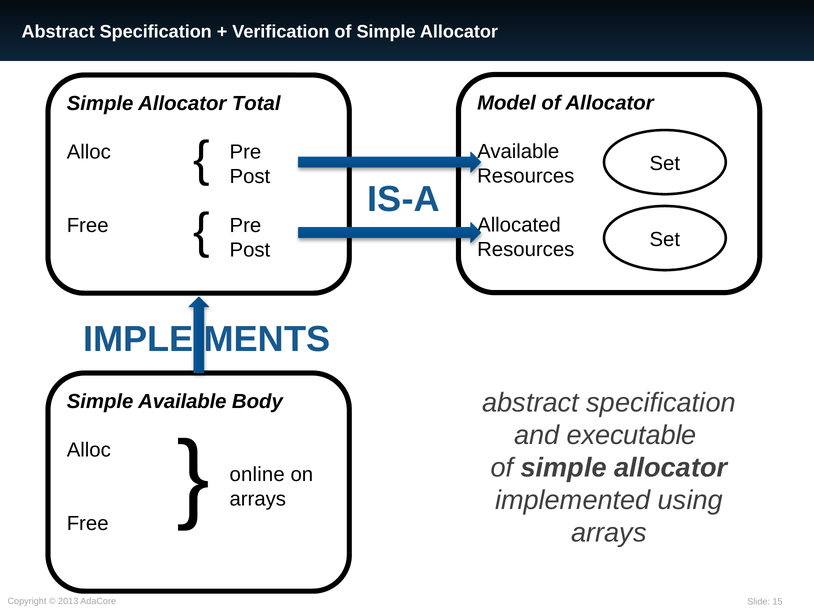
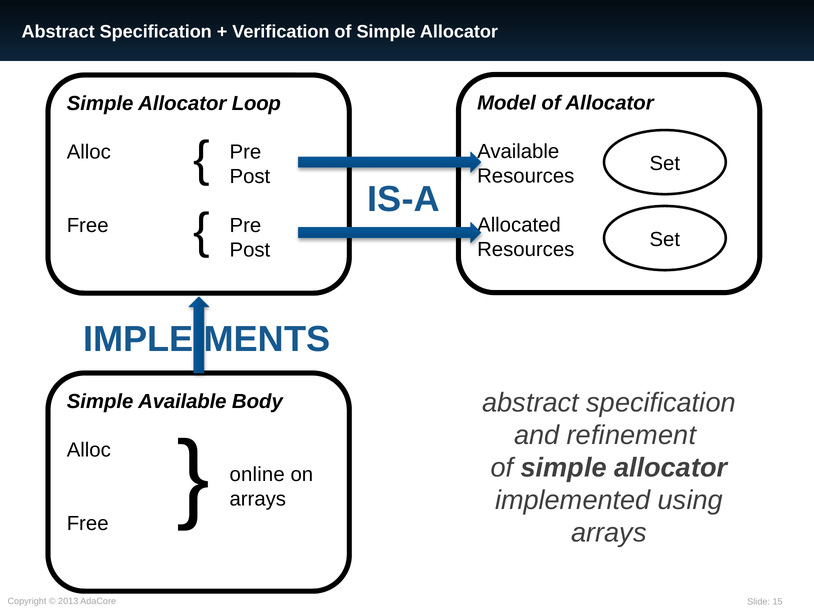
Total: Total -> Loop
executable: executable -> refinement
